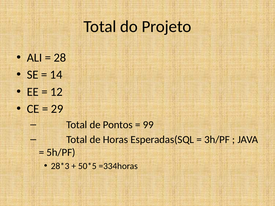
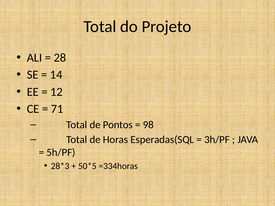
29: 29 -> 71
99: 99 -> 98
